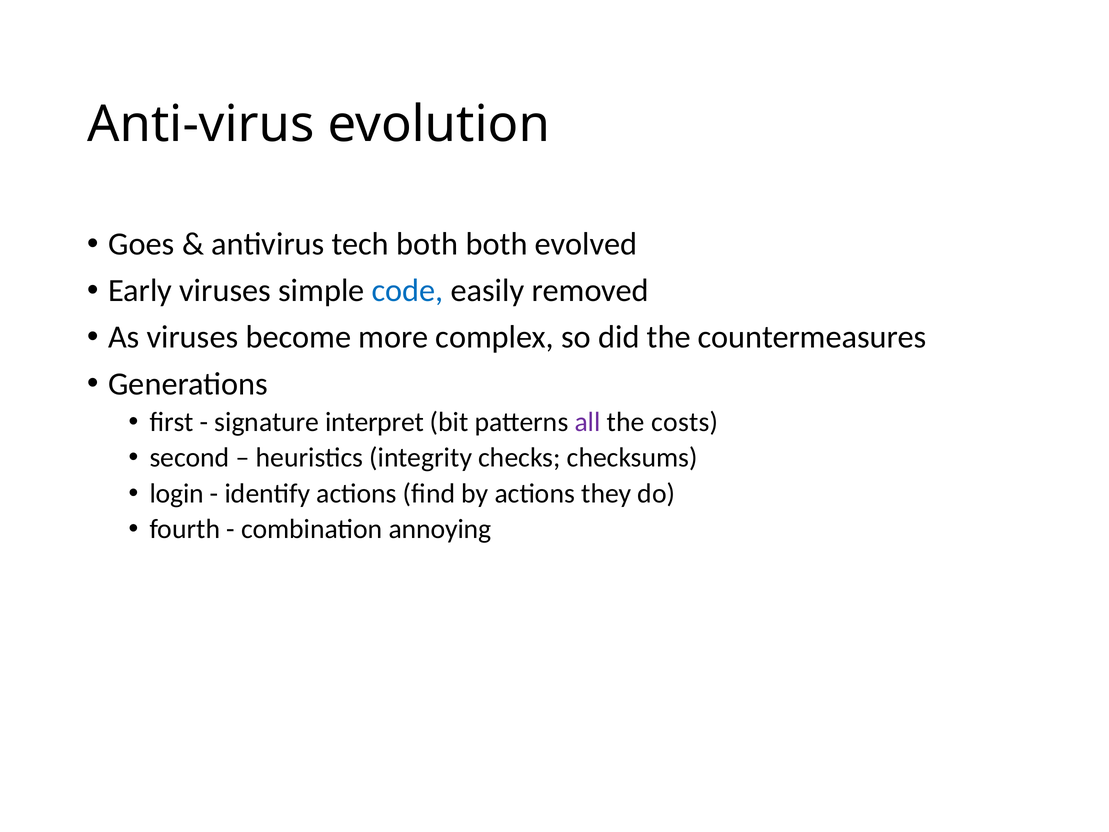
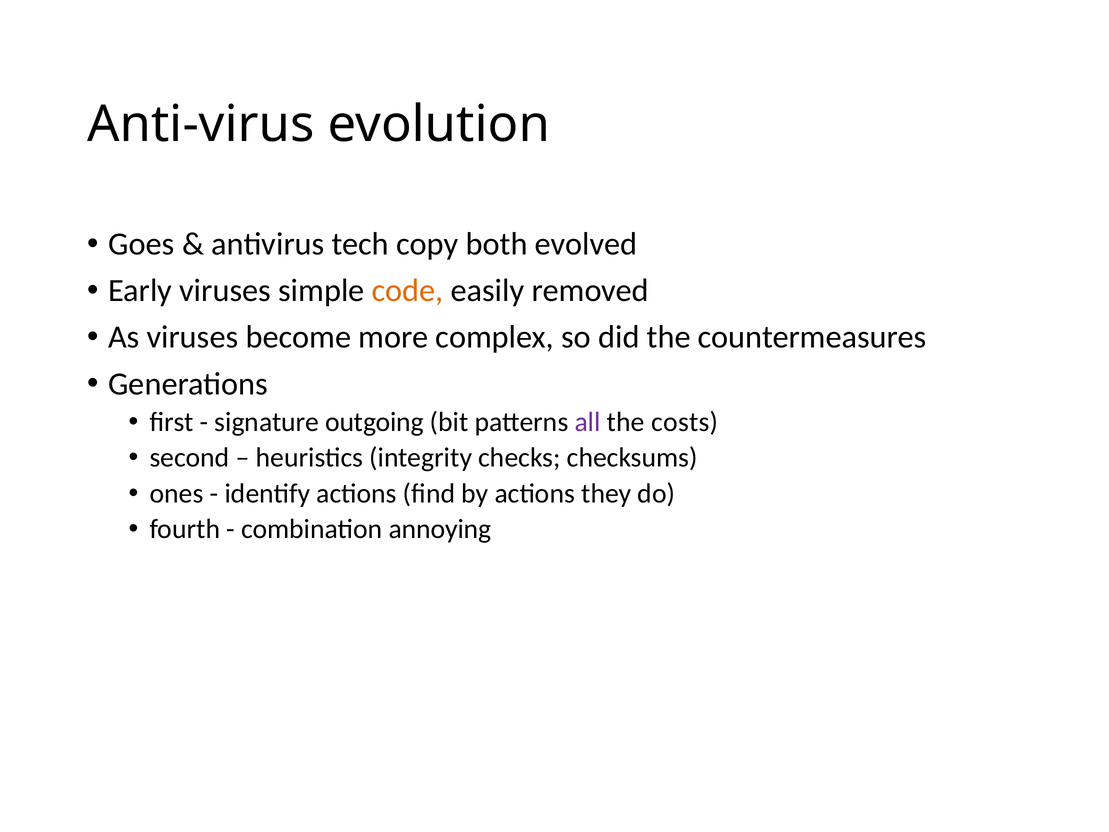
tech both: both -> copy
code colour: blue -> orange
interpret: interpret -> outgoing
login: login -> ones
